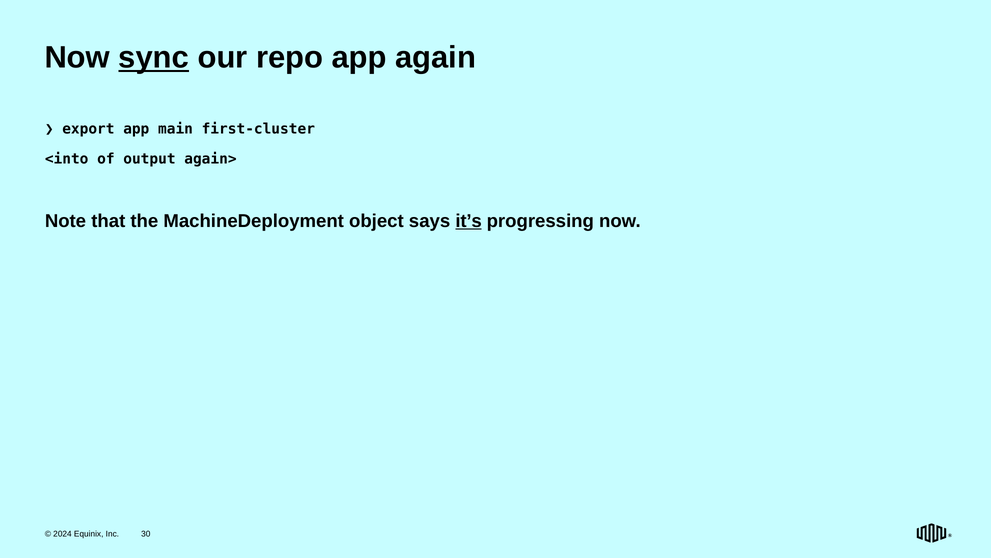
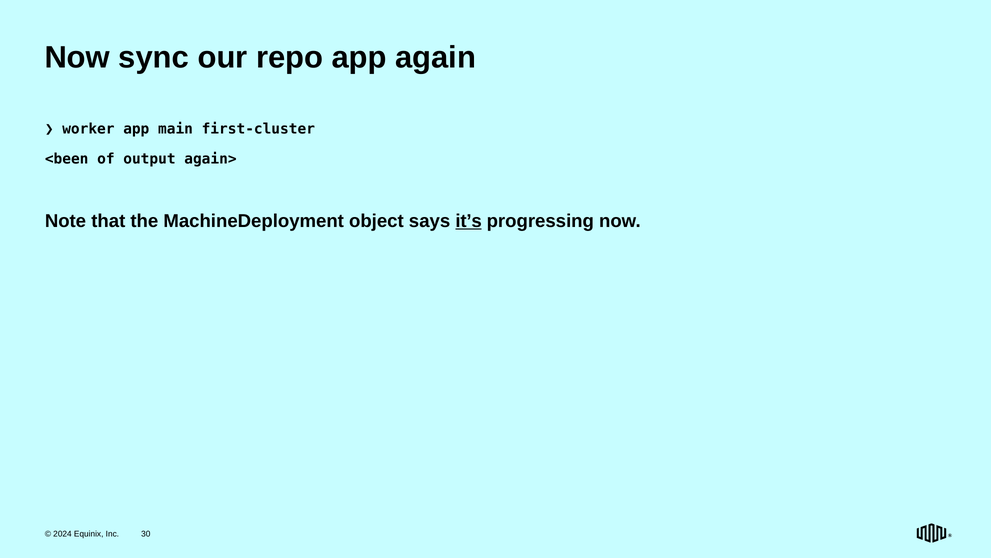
sync underline: present -> none
export: export -> worker
<into: <into -> <been
